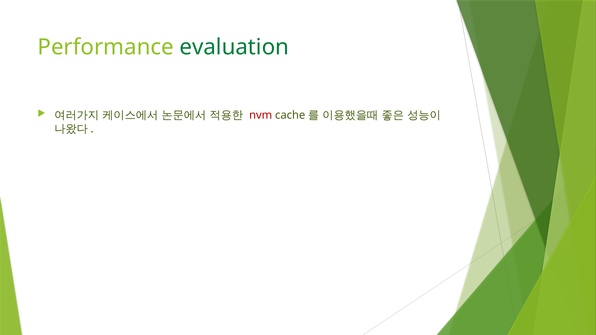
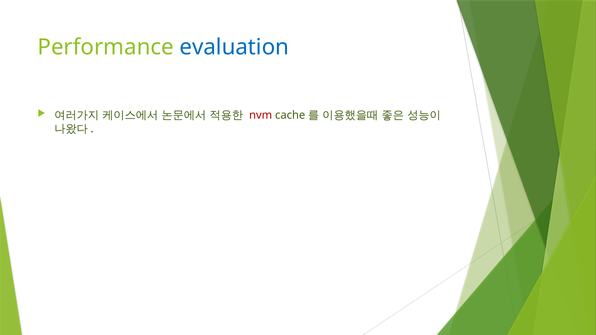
evaluation colour: green -> blue
